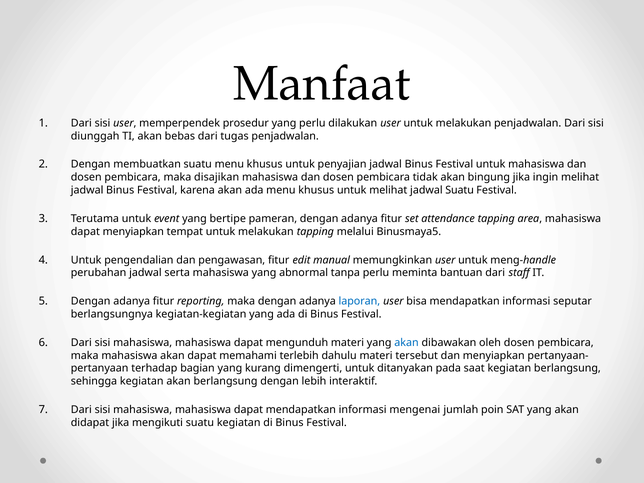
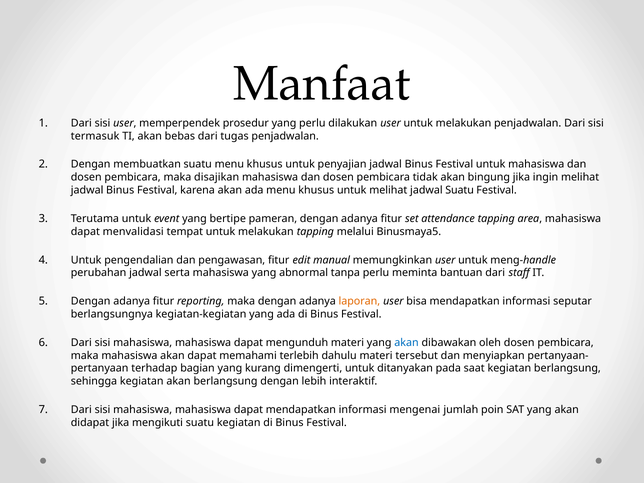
diunggah: diunggah -> termasuk
dapat menyiapkan: menyiapkan -> menvalidasi
laporan colour: blue -> orange
